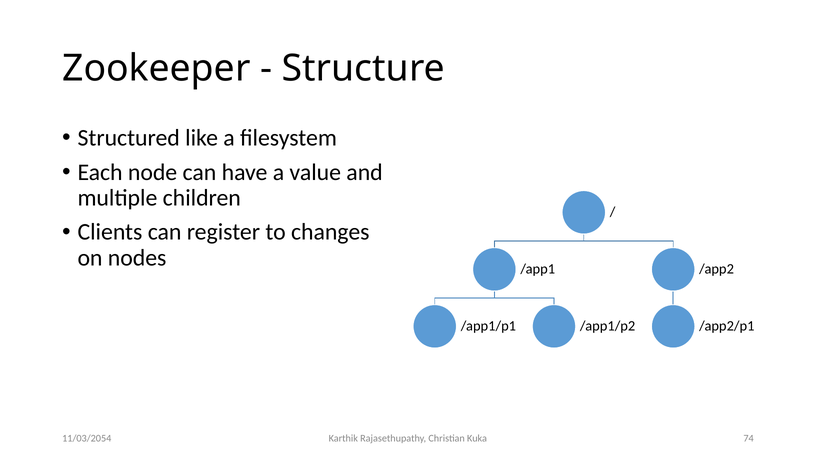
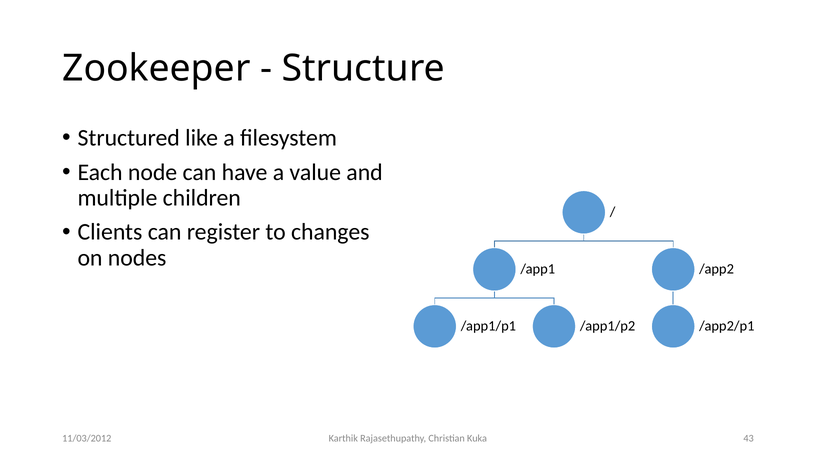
74: 74 -> 43
11/03/2054: 11/03/2054 -> 11/03/2012
